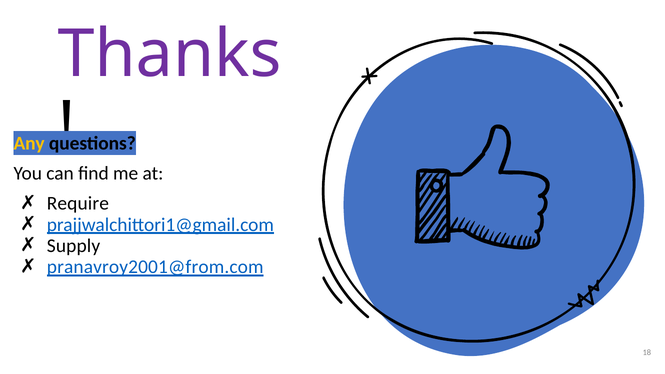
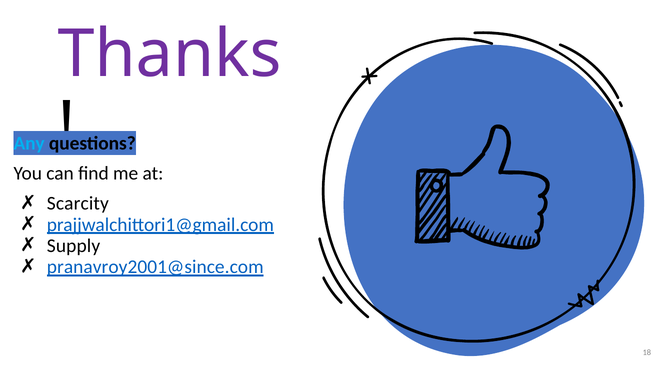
Any colour: yellow -> light blue
Require: Require -> Scarcity
pranavroy2001@from.com: pranavroy2001@from.com -> pranavroy2001@since.com
